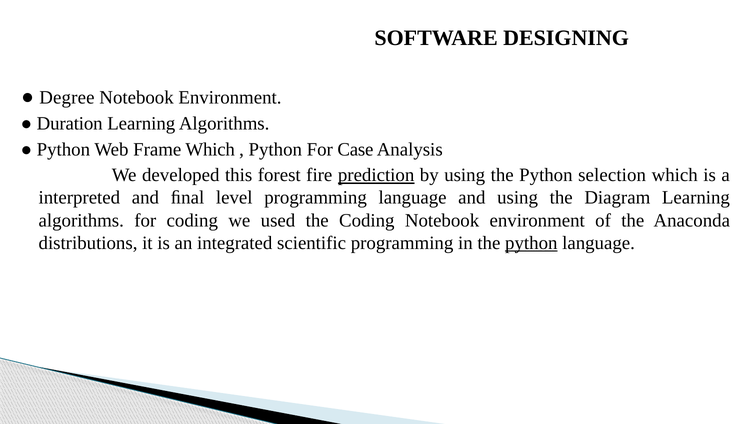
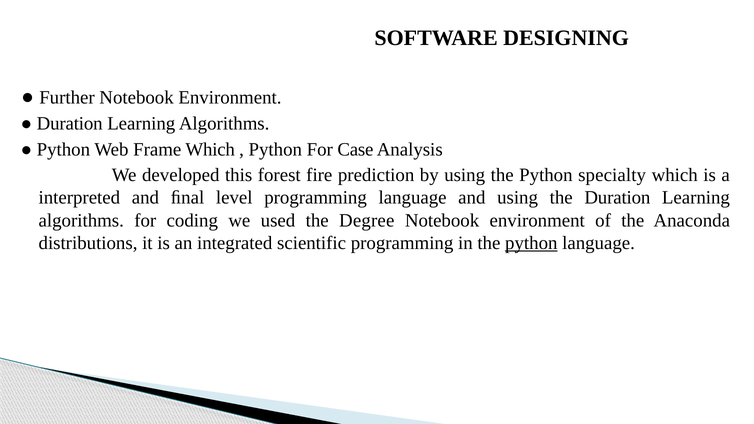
Degree: Degree -> Further
prediction underline: present -> none
selection: selection -> specialty
the Diagram: Diagram -> Duration
the Coding: Coding -> Degree
